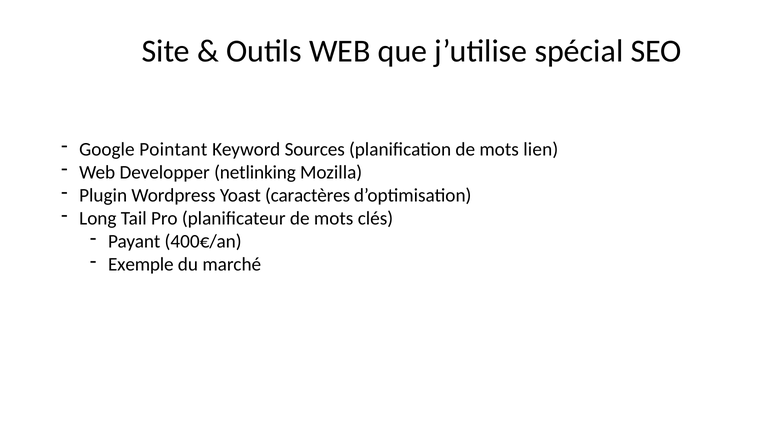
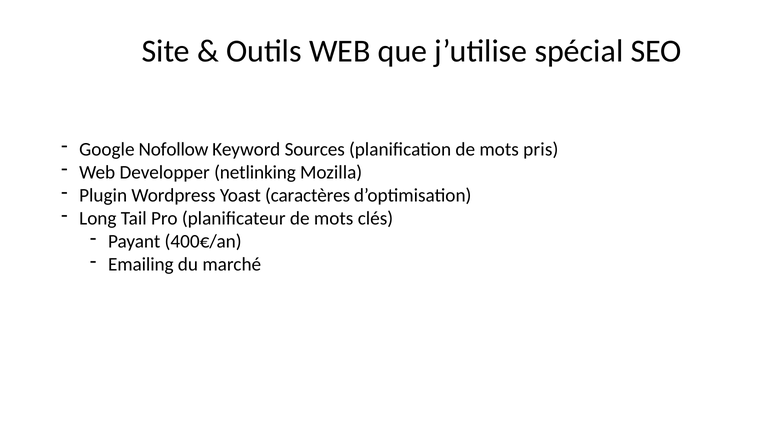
Pointant: Pointant -> Nofollow
lien: lien -> pris
Exemple: Exemple -> Emailing
